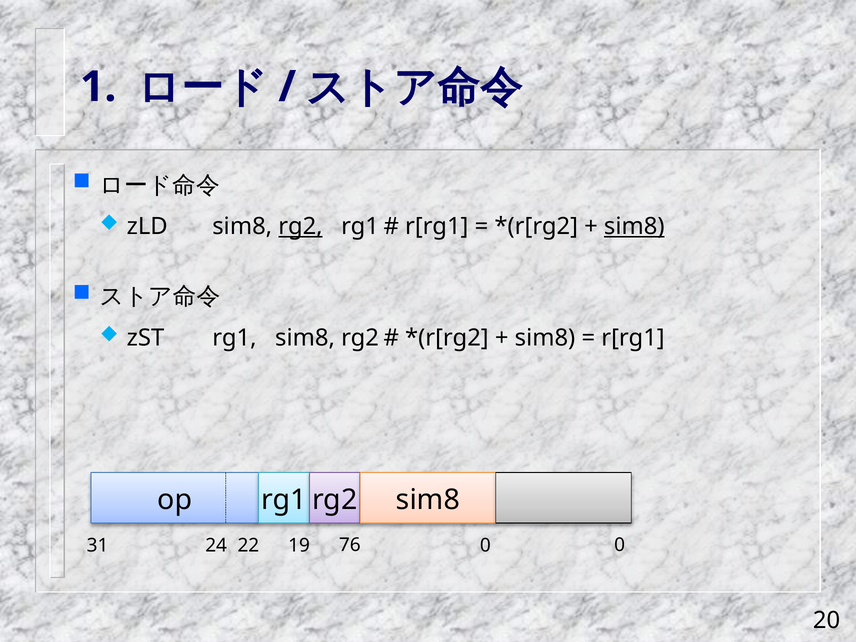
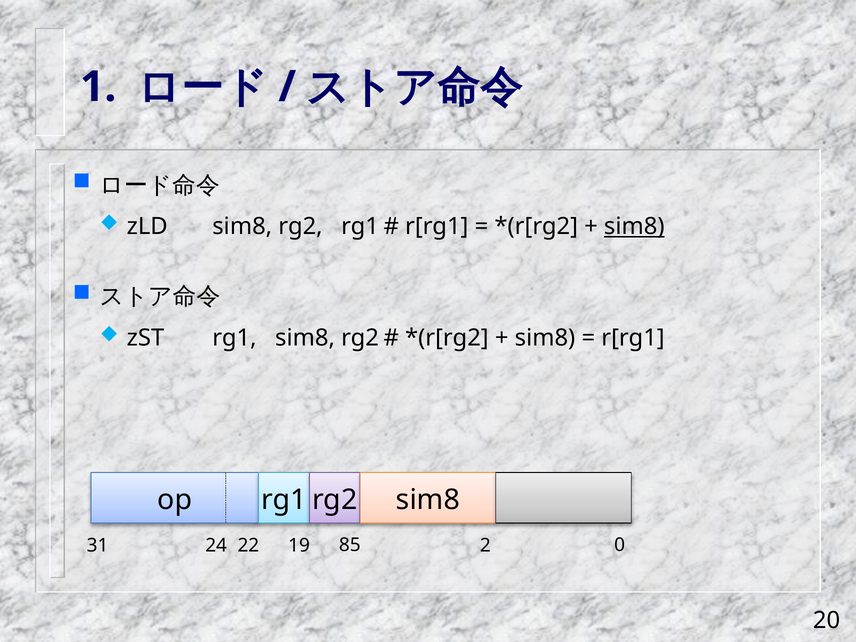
rg2 underline: present -> none
76: 76 -> 85
22 0: 0 -> 2
